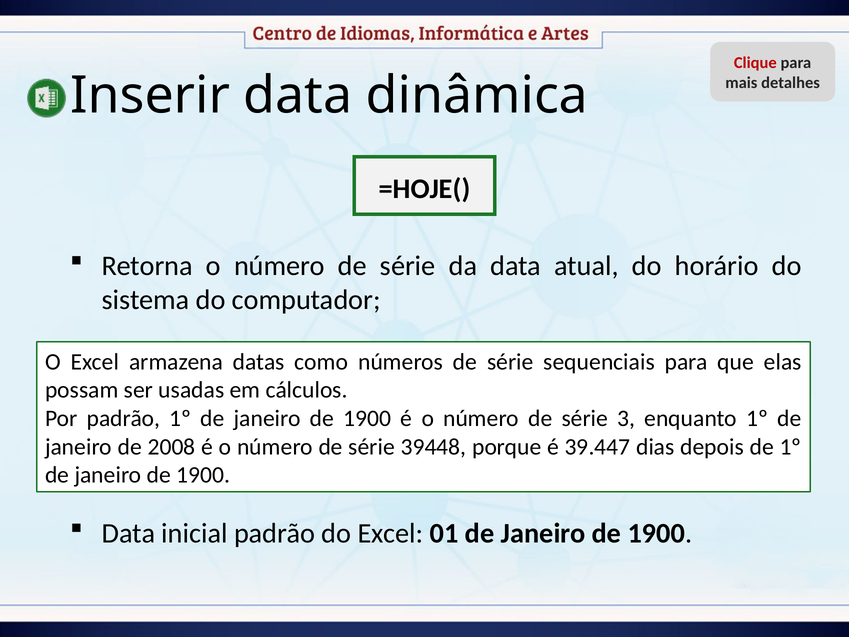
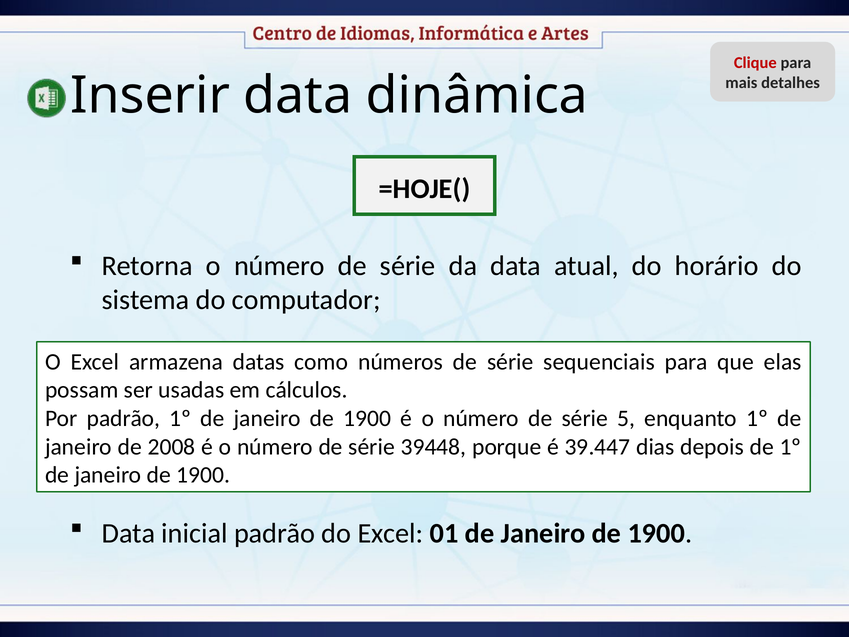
3: 3 -> 5
